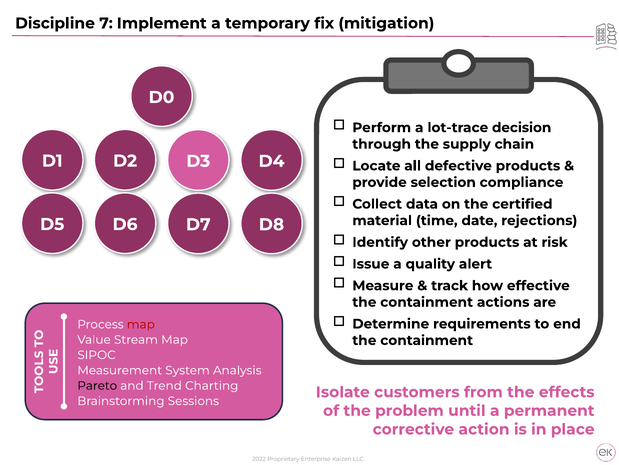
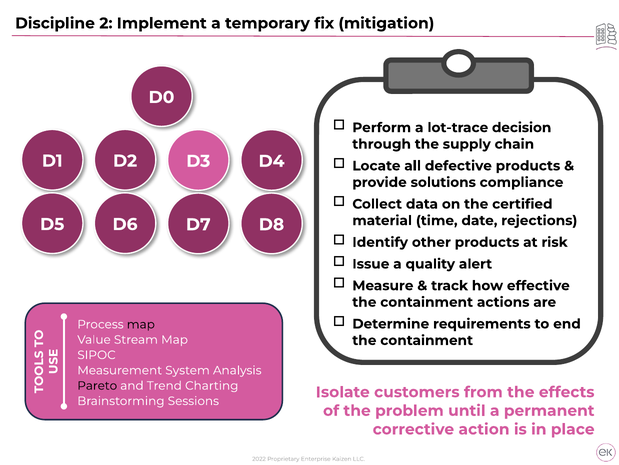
7: 7 -> 2
selection: selection -> solutions
map at (141, 324) colour: red -> black
